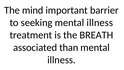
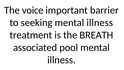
mind: mind -> voice
than: than -> pool
